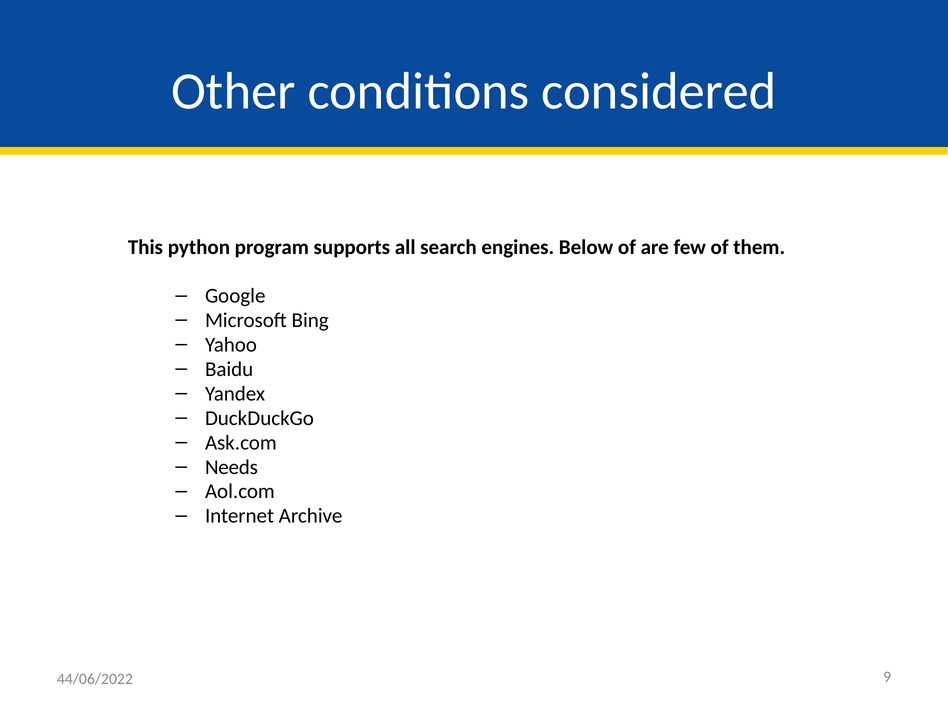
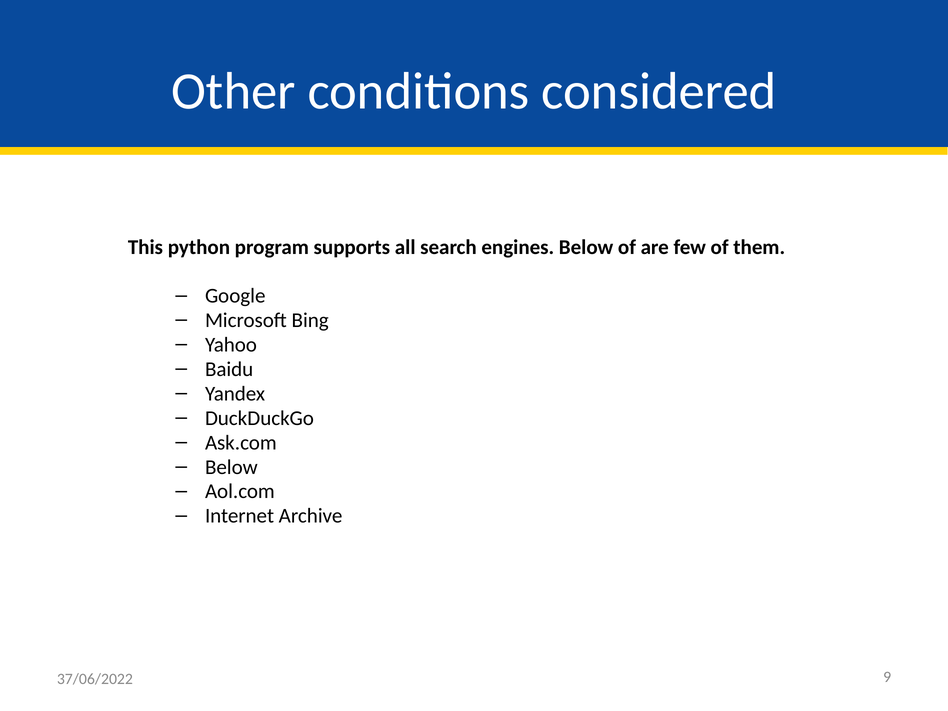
Needs at (231, 467): Needs -> Below
44/06/2022: 44/06/2022 -> 37/06/2022
